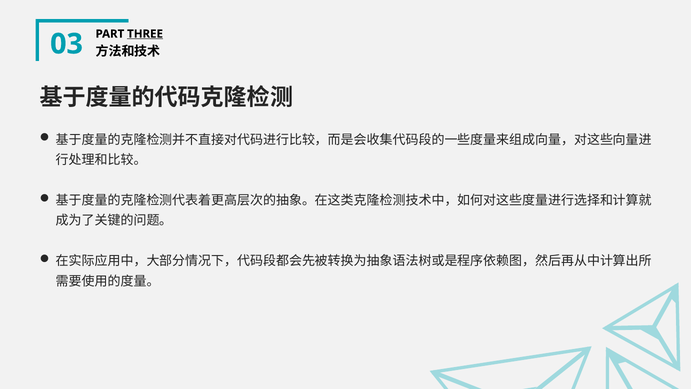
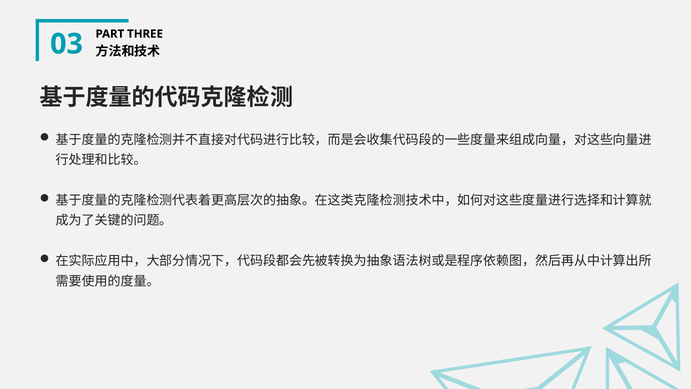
THREE underline: present -> none
